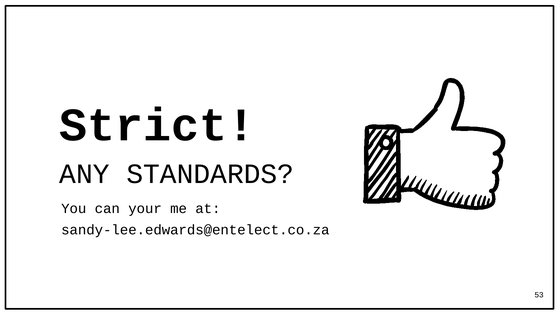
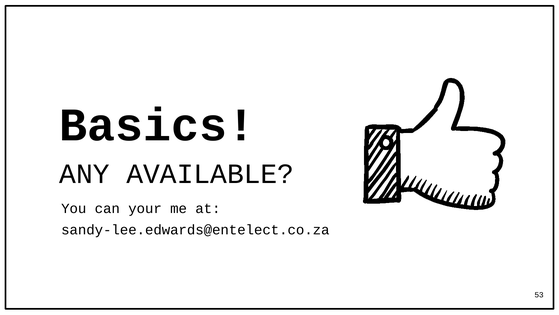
Strict: Strict -> Basics
STANDARDS: STANDARDS -> AVAILABLE
